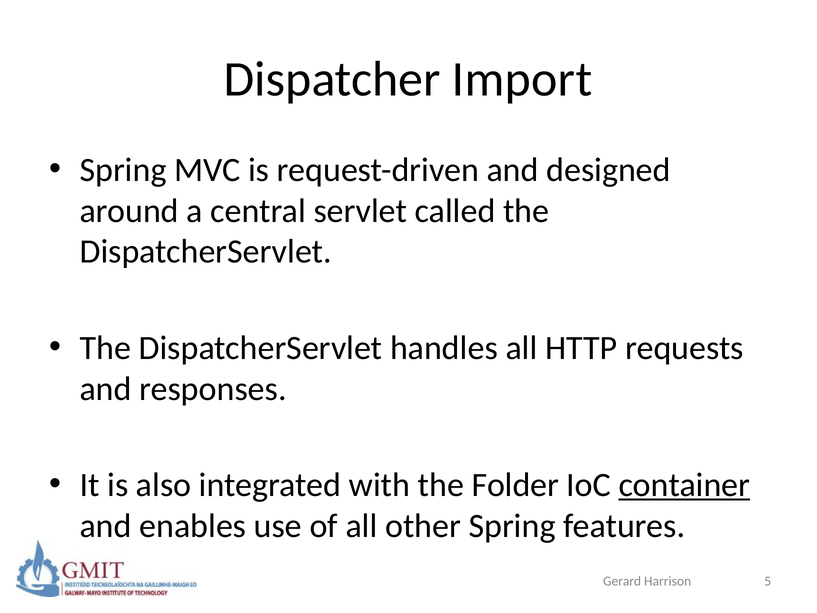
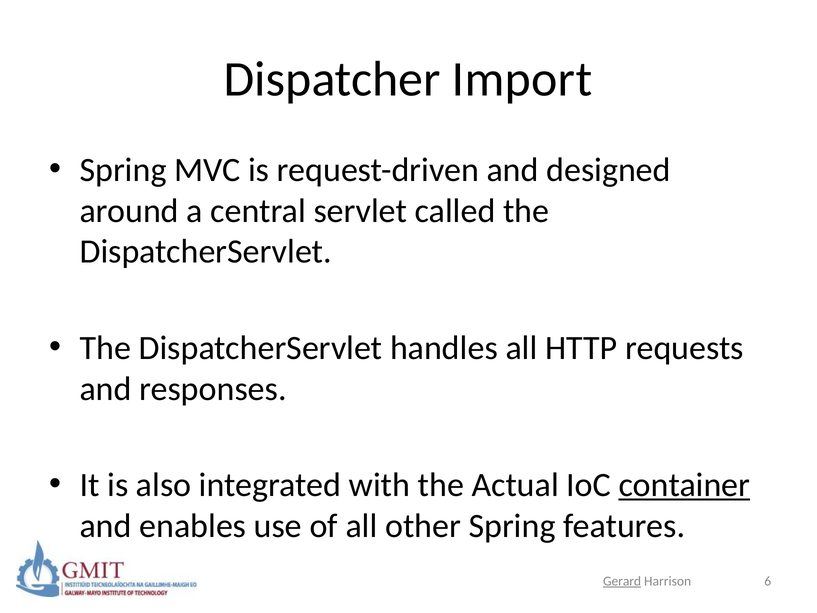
Folder: Folder -> Actual
Gerard underline: none -> present
5: 5 -> 6
